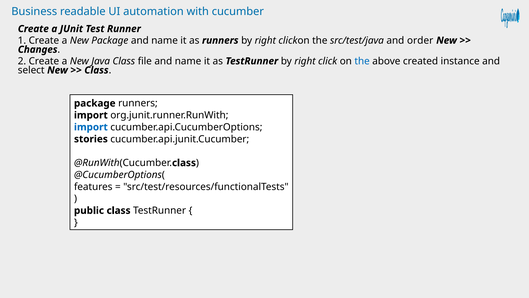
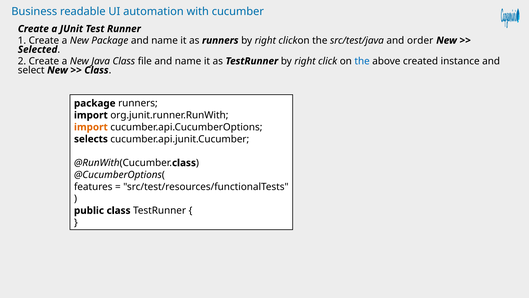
Changes: Changes -> Selected
import at (91, 127) colour: blue -> orange
stories: stories -> selects
